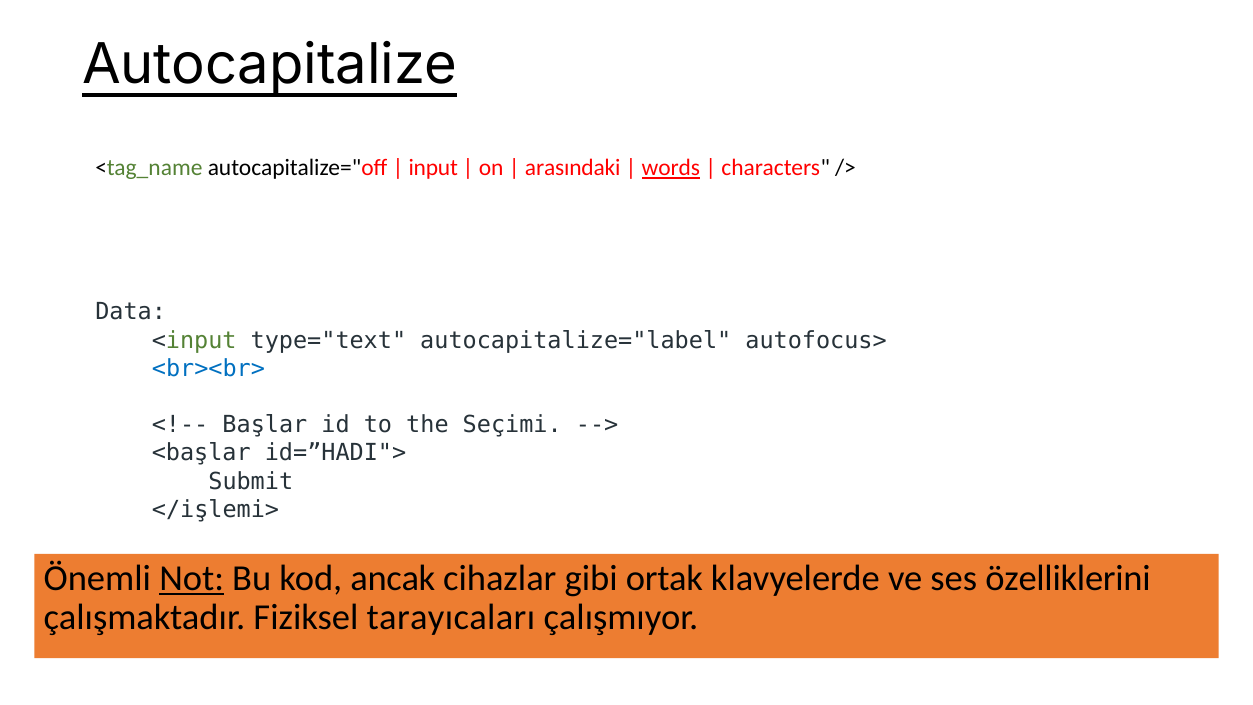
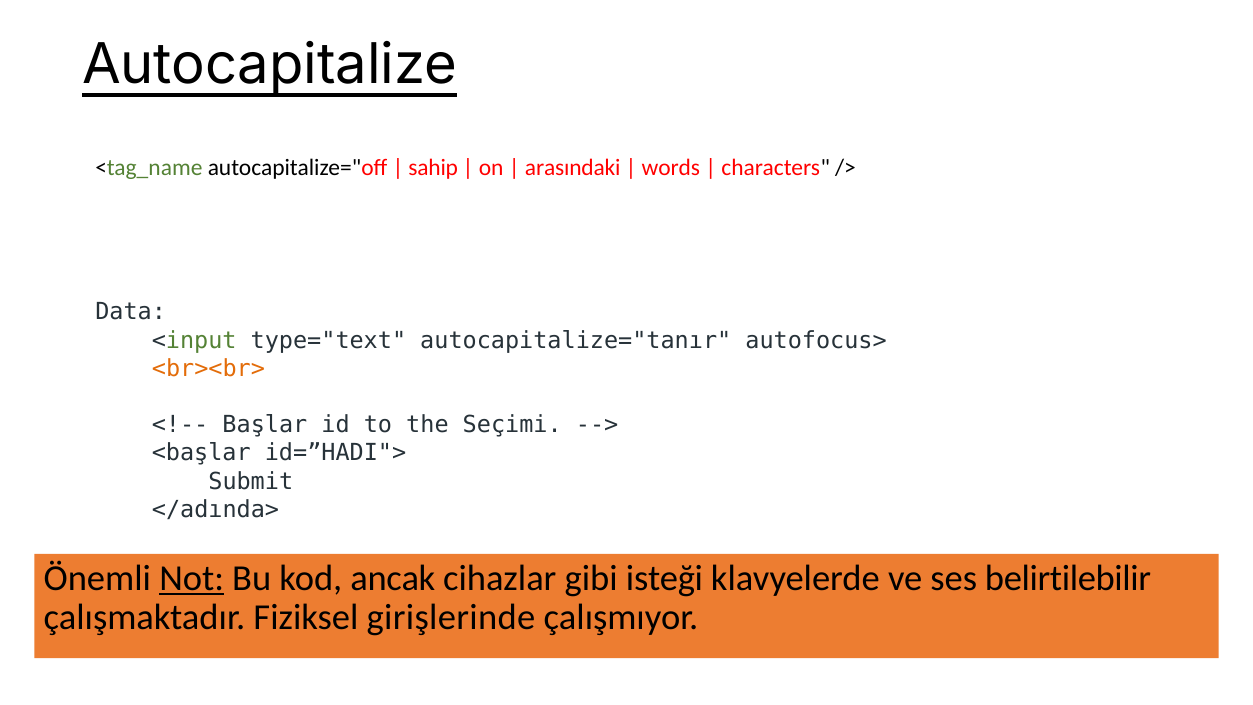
input: input -> sahip
words underline: present -> none
autocapitalize="label: autocapitalize="label -> autocapitalize="tanır
<br><br> colour: blue -> orange
</işlemi>: </işlemi> -> </adında>
ortak: ortak -> isteği
özelliklerini: özelliklerini -> belirtilebilir
tarayıcaları: tarayıcaları -> girişlerinde
